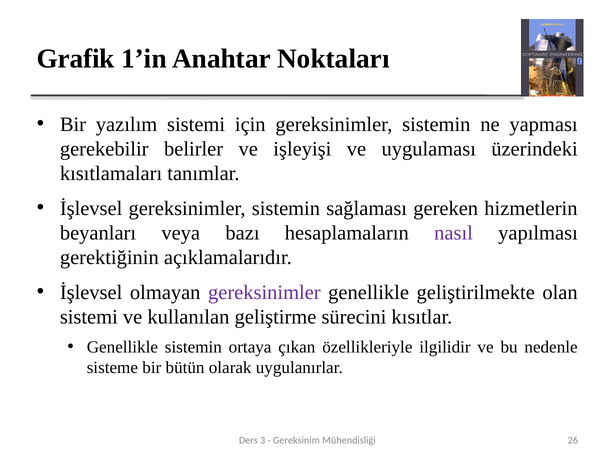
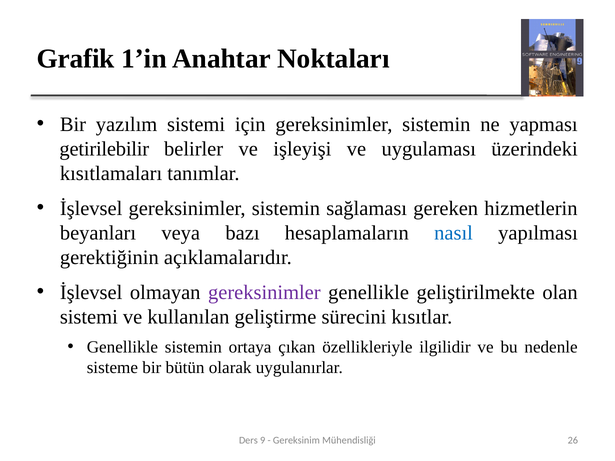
gerekebilir: gerekebilir -> getirilebilir
nasıl colour: purple -> blue
3: 3 -> 9
